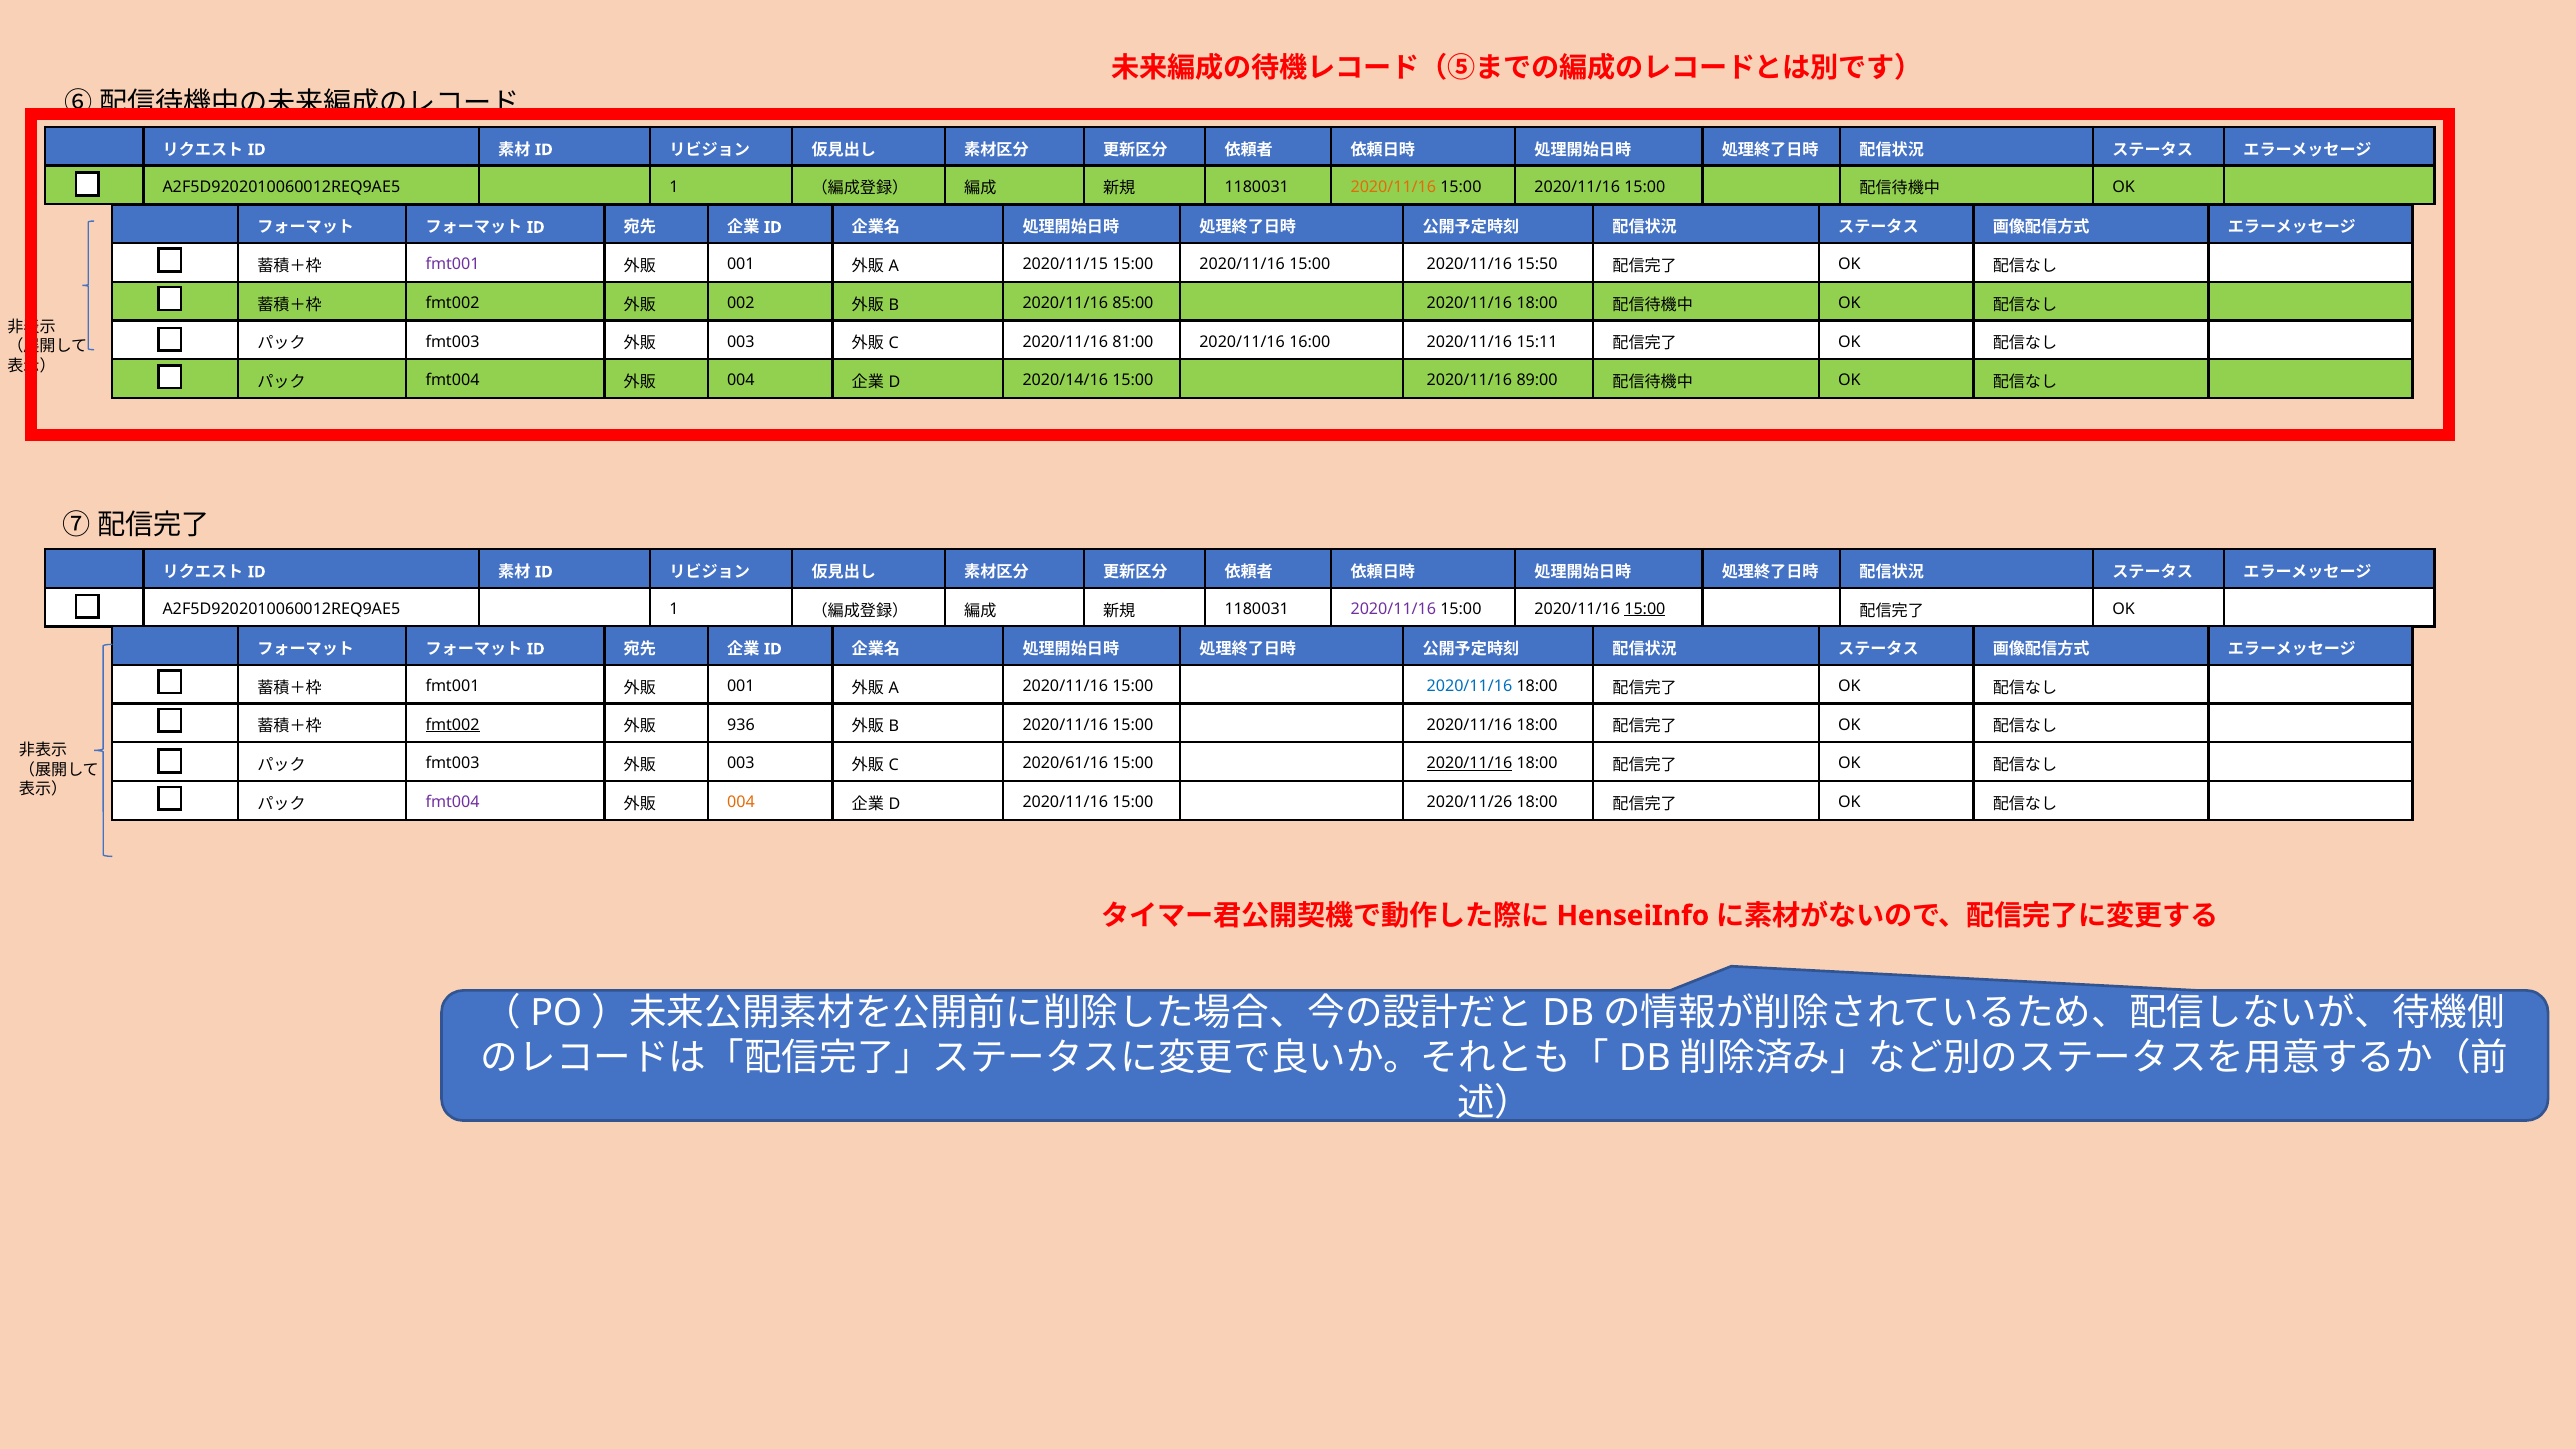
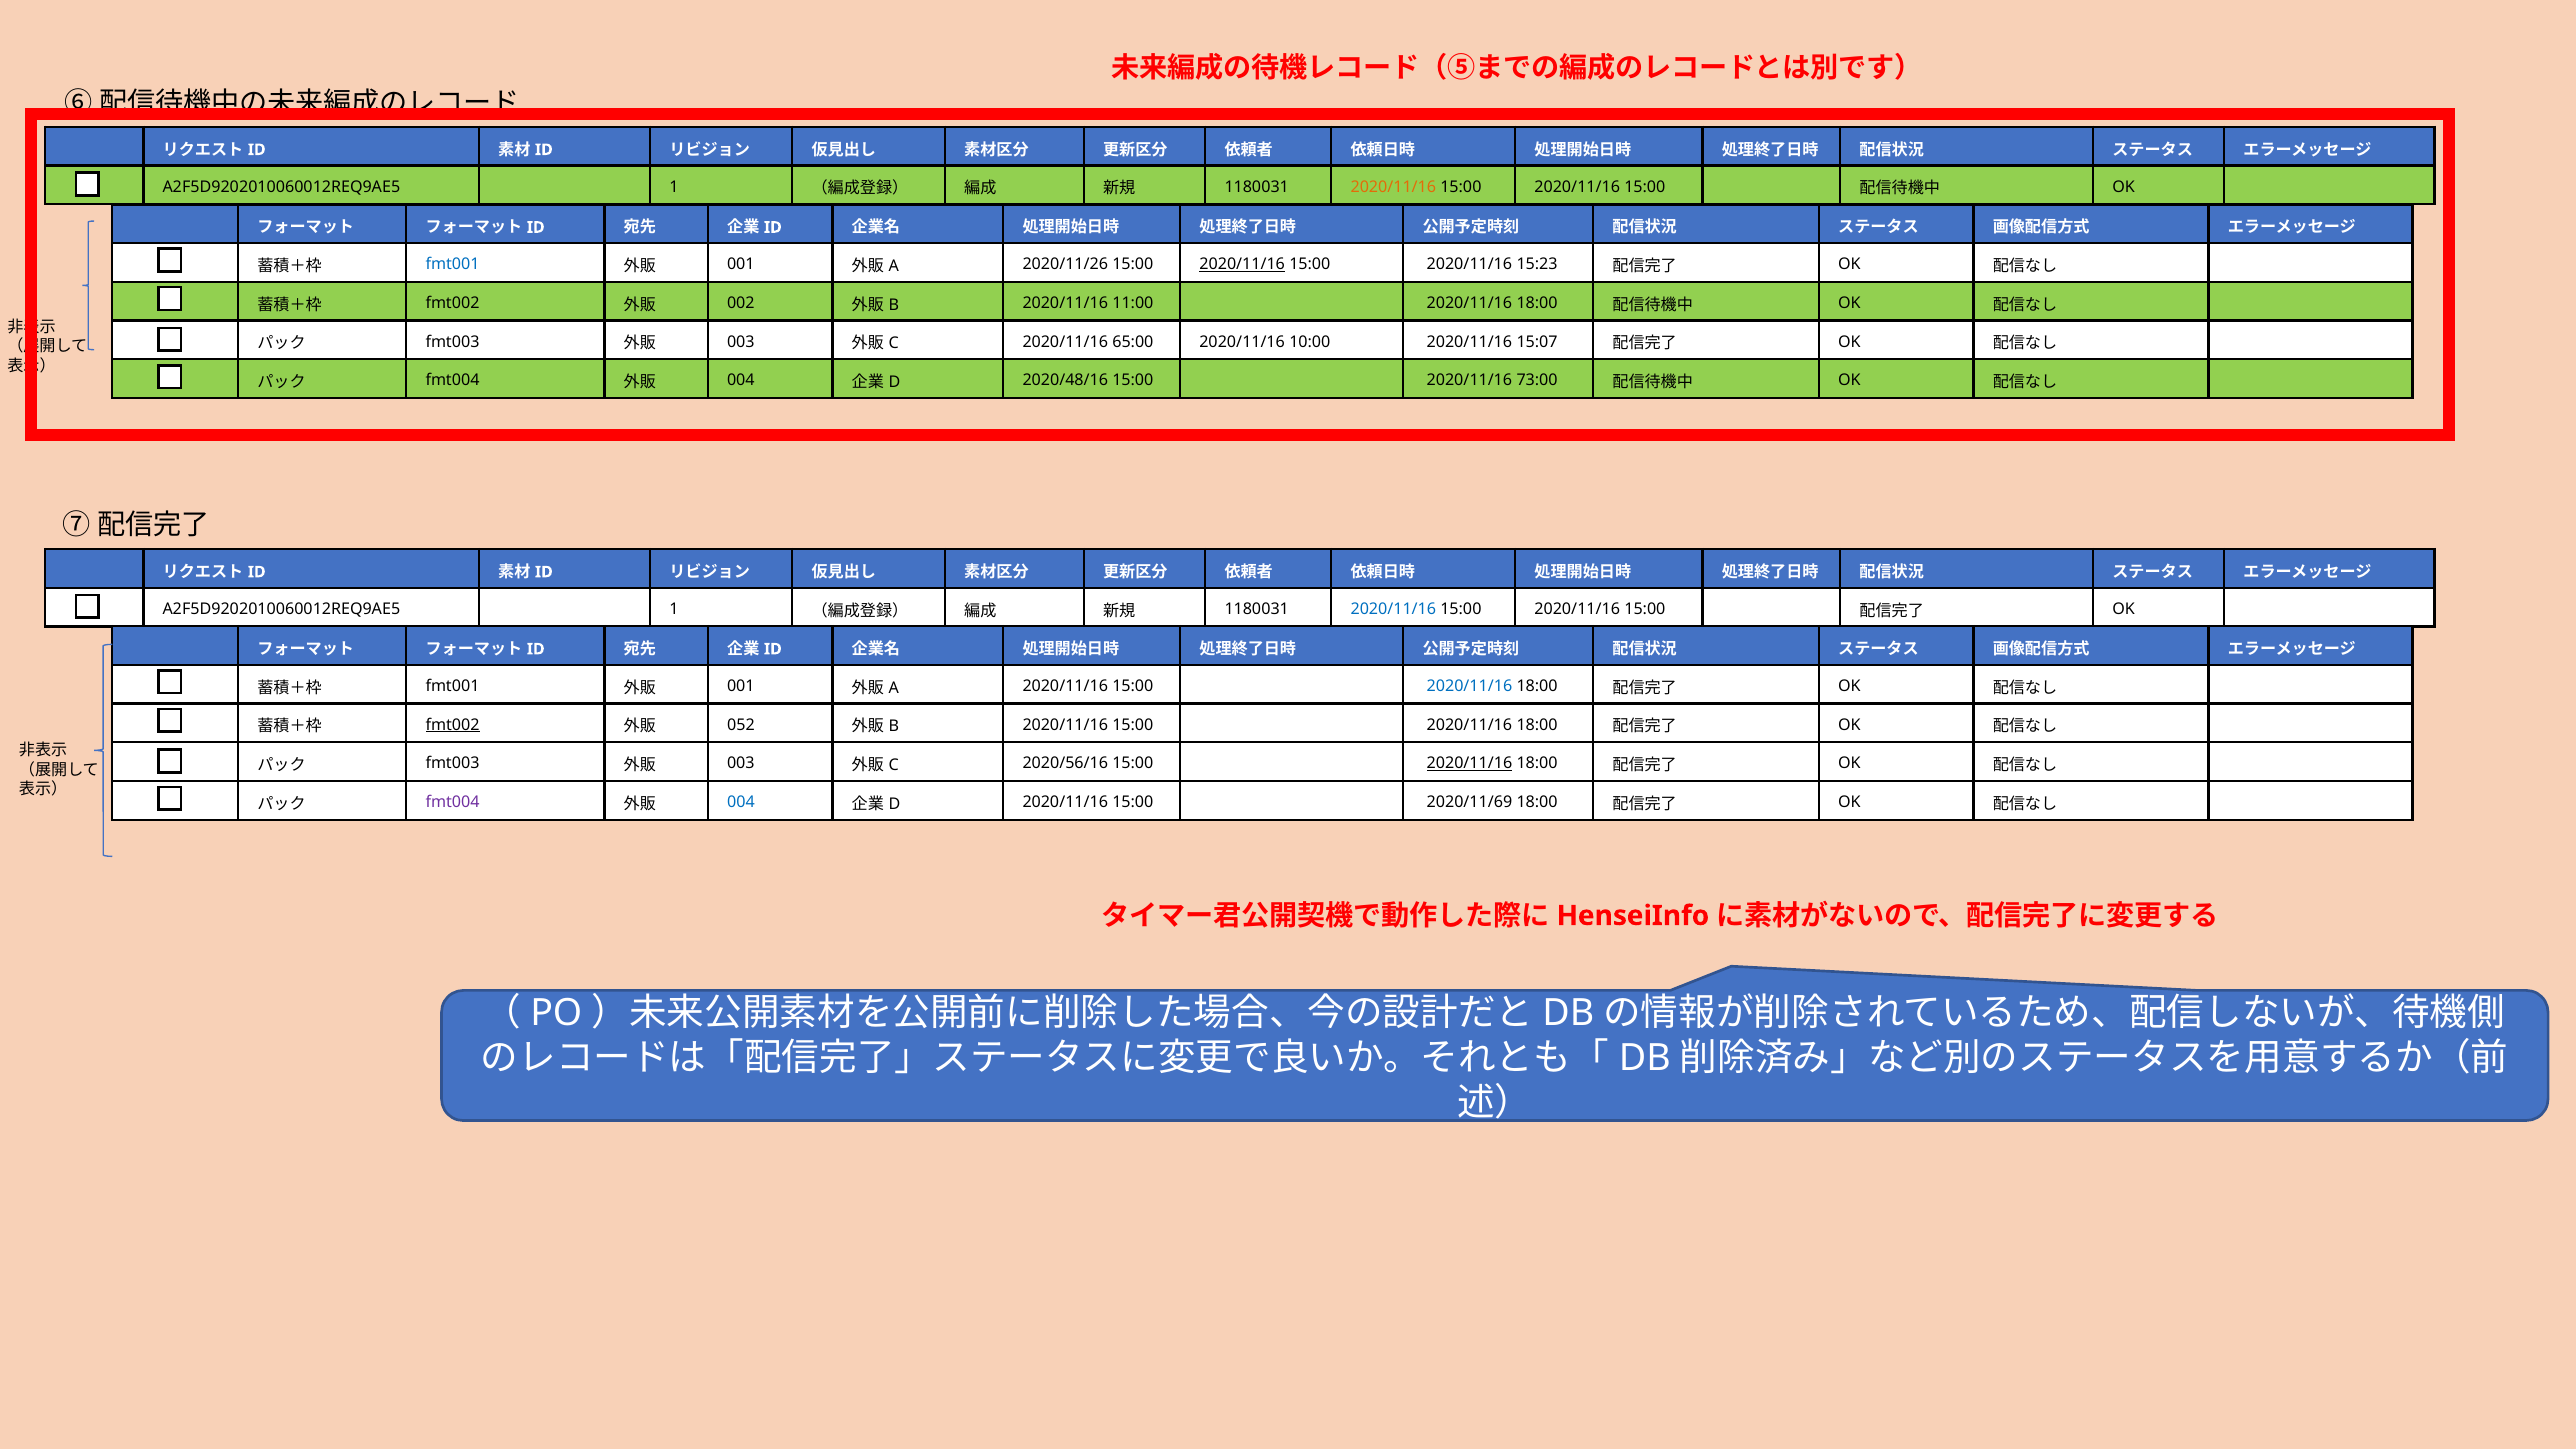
fmt001 at (453, 264) colour: purple -> blue
2020/11/15: 2020/11/15 -> 2020/11/26
2020/11/16 at (1242, 264) underline: none -> present
15:50: 15:50 -> 15:23
85:00: 85:00 -> 11:00
81:00: 81:00 -> 65:00
16:00: 16:00 -> 10:00
15:11: 15:11 -> 15:07
2020/14/16: 2020/14/16 -> 2020/48/16
89:00: 89:00 -> 73:00
2020/11/16 at (1393, 609) colour: purple -> blue
15:00 at (1645, 609) underline: present -> none
936: 936 -> 052
2020/61/16: 2020/61/16 -> 2020/56/16
004 at (741, 802) colour: orange -> blue
2020/11/26: 2020/11/26 -> 2020/11/69
